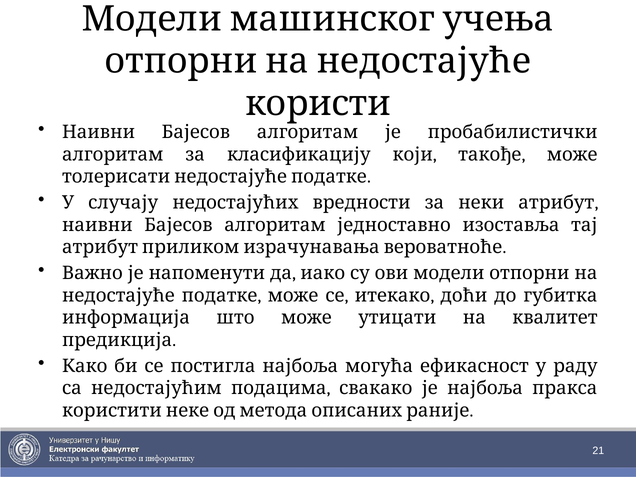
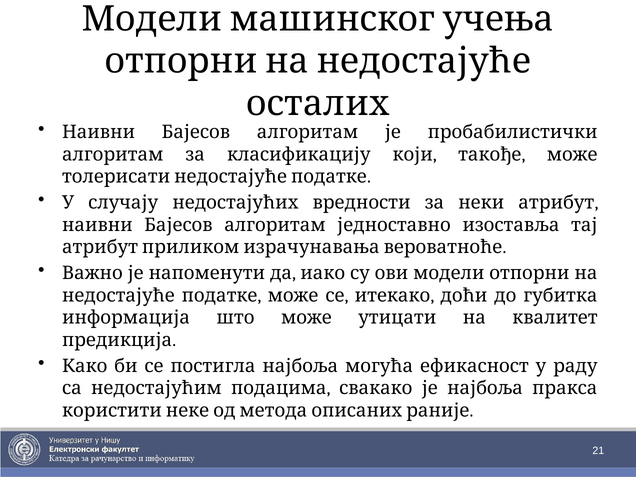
користи: користи -> осталих
